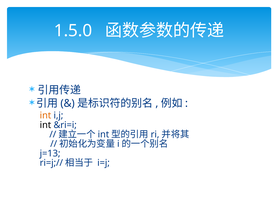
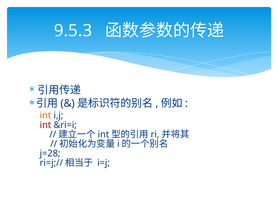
1.5.0: 1.5.0 -> 9.5.3
int at (45, 125) colour: black -> red
j=13: j=13 -> j=28
